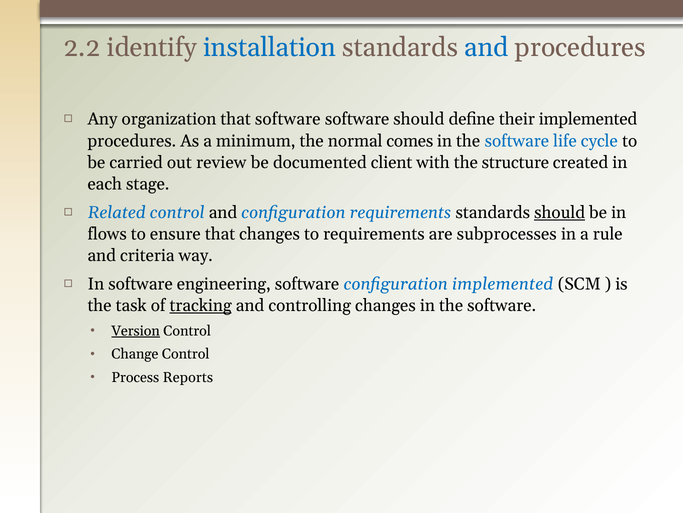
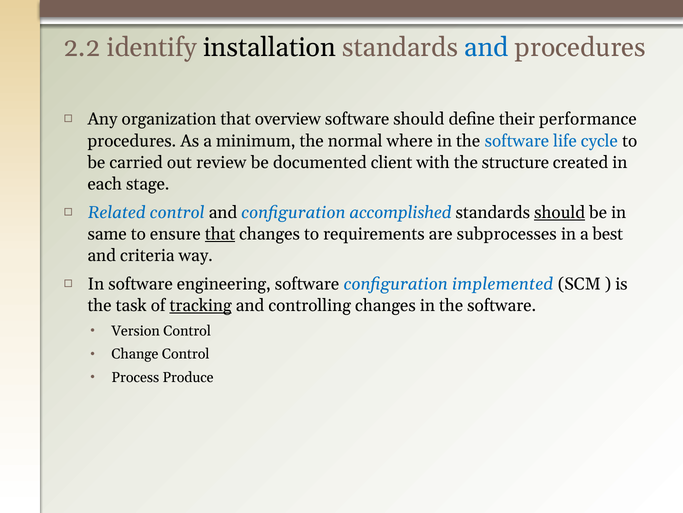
installation colour: blue -> black
that software: software -> overview
their implemented: implemented -> performance
comes: comes -> where
configuration requirements: requirements -> accomplished
flows: flows -> same
that at (220, 234) underline: none -> present
rule: rule -> best
Version underline: present -> none
Reports: Reports -> Produce
